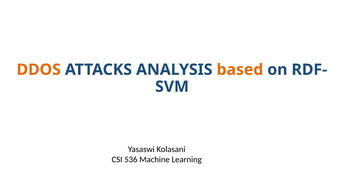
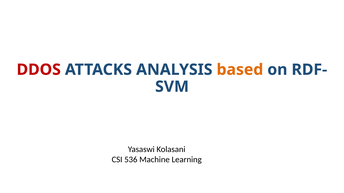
DDOS colour: orange -> red
